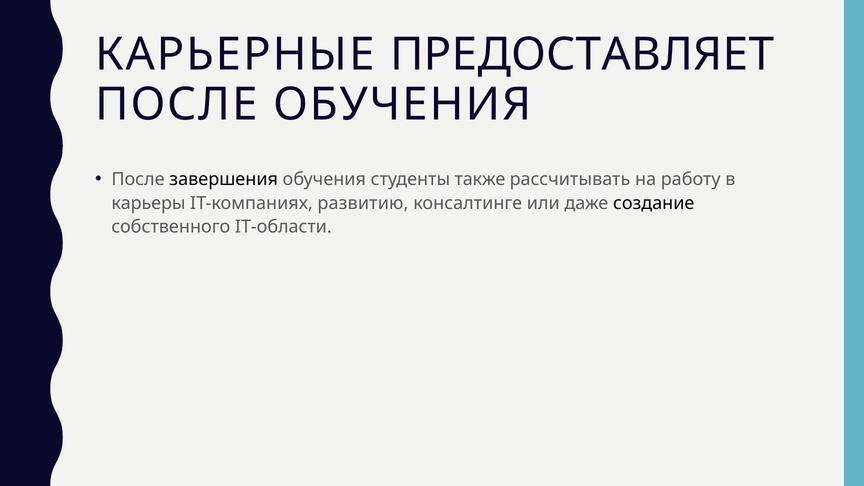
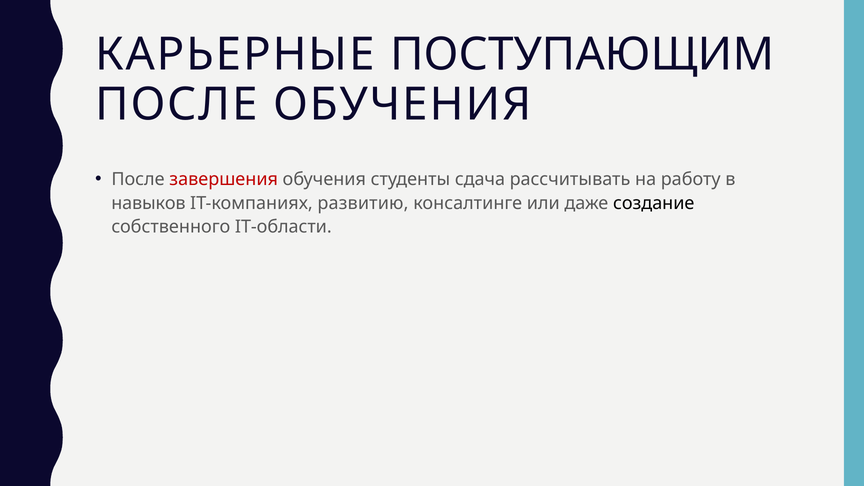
ПРЕДОСТАВЛЯЕТ: ПРЕДОСТАВЛЯЕТ -> ПОСТУПАЮЩИМ
завершения colour: black -> red
также: также -> сдача
карьеры: карьеры -> навыков
